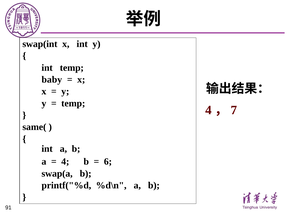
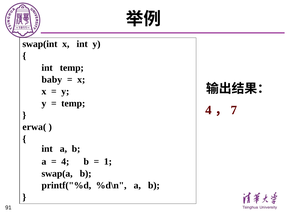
same(: same( -> erwa(
6: 6 -> 1
